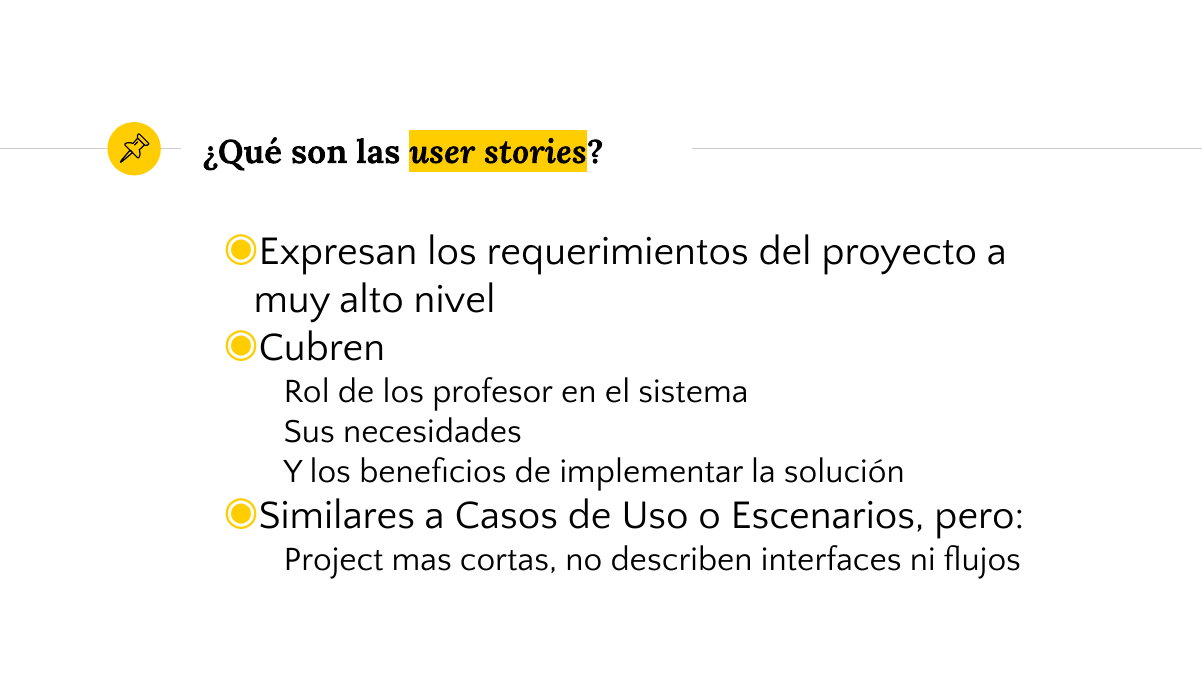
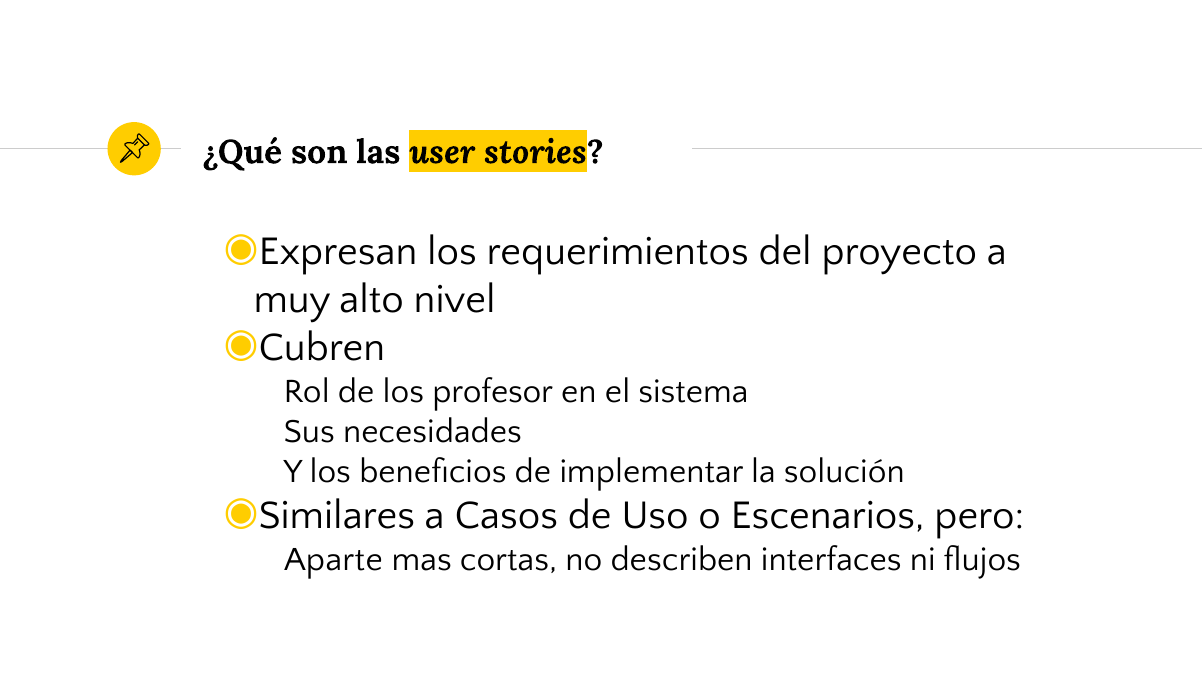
Project: Project -> Aparte
